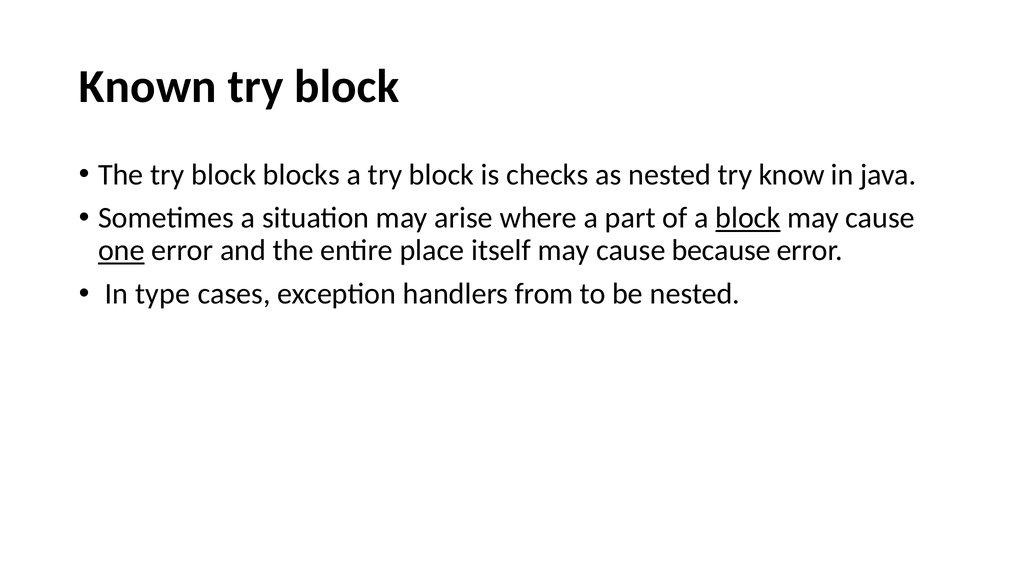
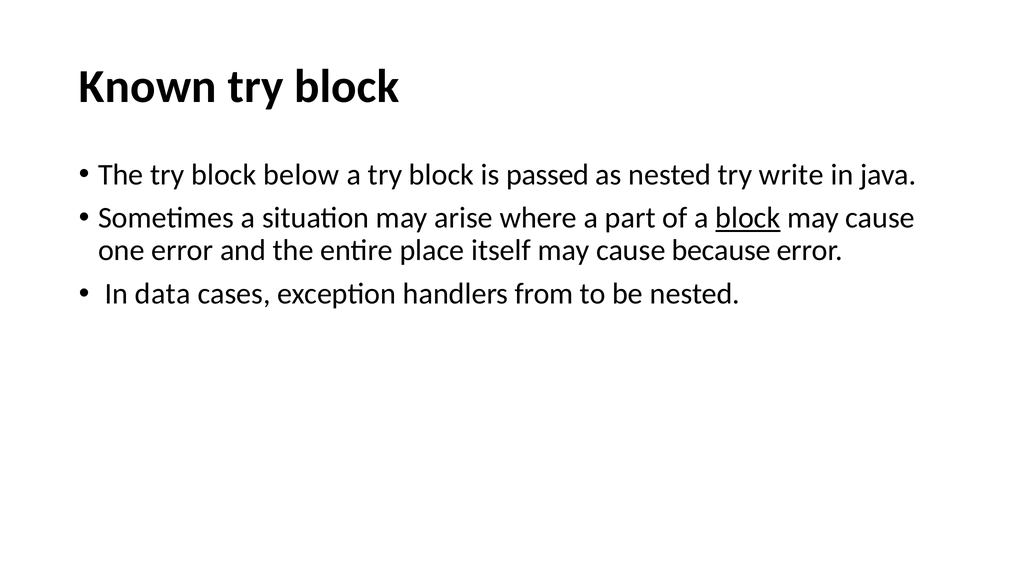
blocks: blocks -> below
checks: checks -> passed
know: know -> write
one underline: present -> none
type: type -> data
